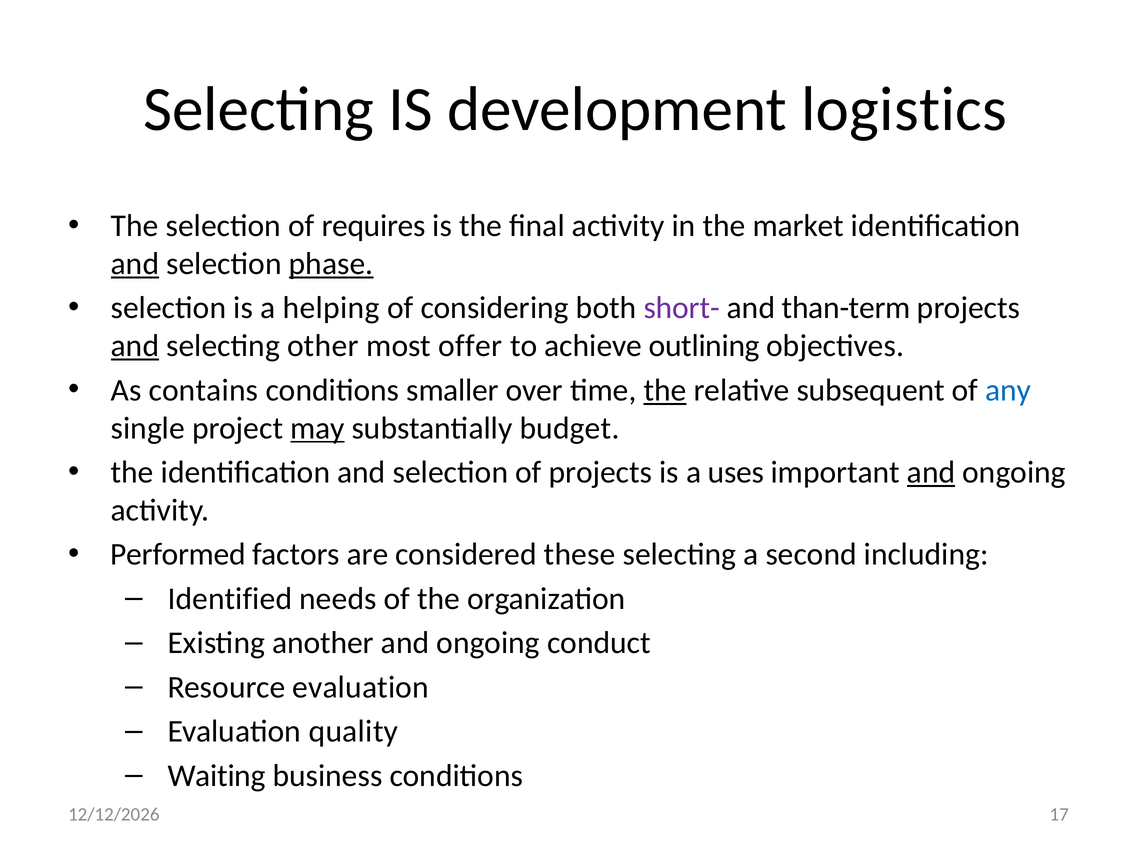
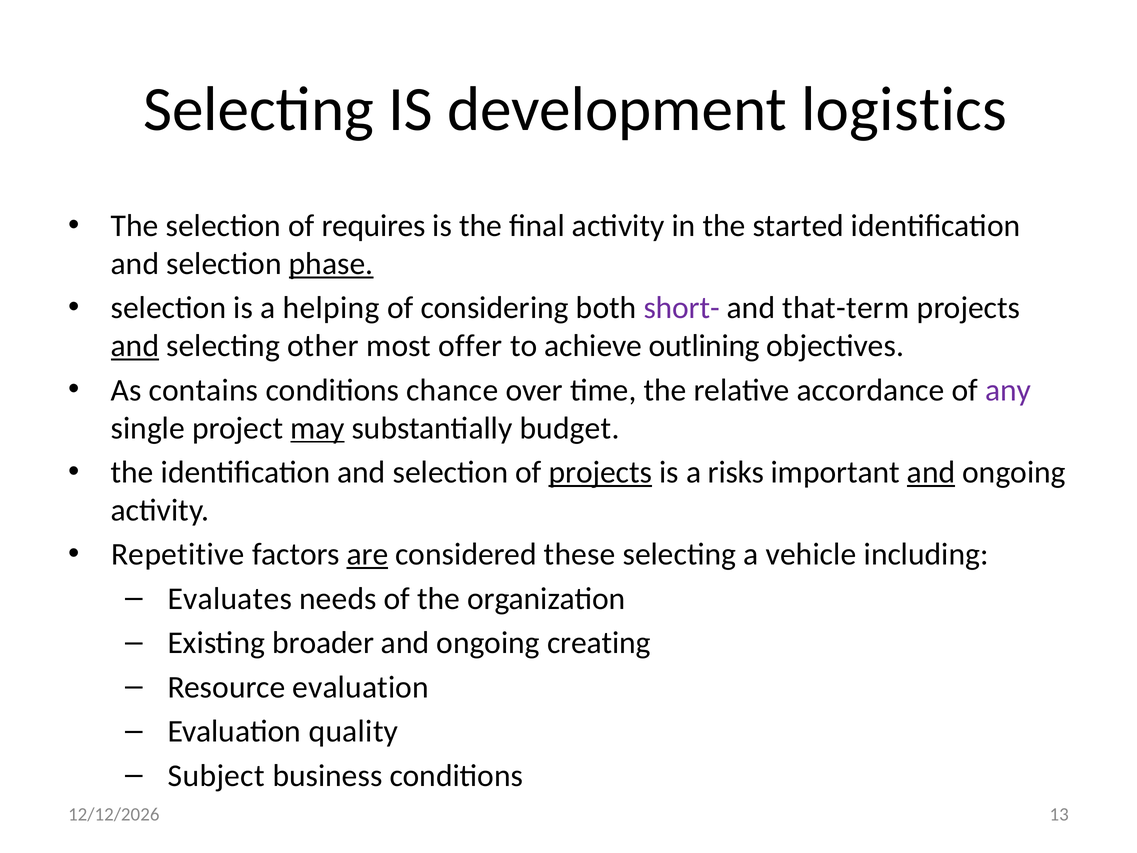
market: market -> started
and at (135, 264) underline: present -> none
than-term: than-term -> that-term
smaller: smaller -> chance
the at (665, 390) underline: present -> none
subsequent: subsequent -> accordance
any colour: blue -> purple
projects at (600, 472) underline: none -> present
uses: uses -> risks
Performed: Performed -> Repetitive
are underline: none -> present
second: second -> vehicle
Identified: Identified -> Evaluates
another: another -> broader
conduct: conduct -> creating
Waiting: Waiting -> Subject
17: 17 -> 13
